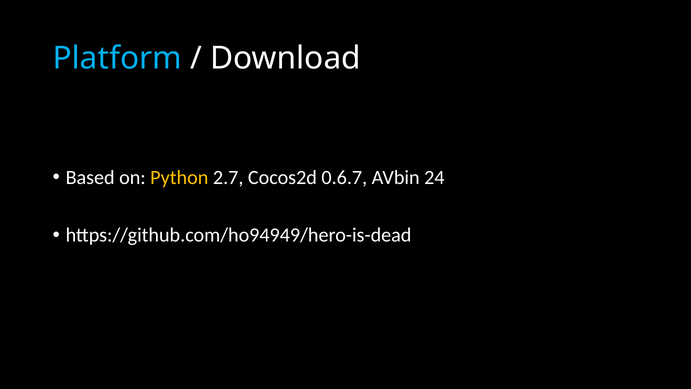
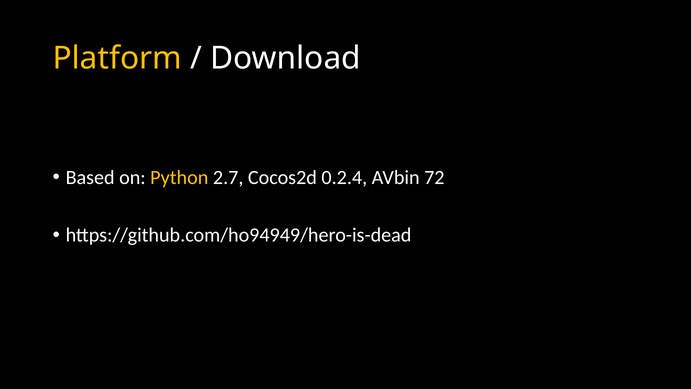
Platform colour: light blue -> yellow
0.6.7: 0.6.7 -> 0.2.4
24: 24 -> 72
